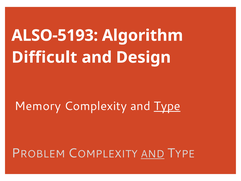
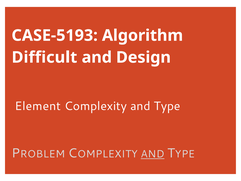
ALSO-5193: ALSO-5193 -> CASE-5193
Memory: Memory -> Element
Type underline: present -> none
